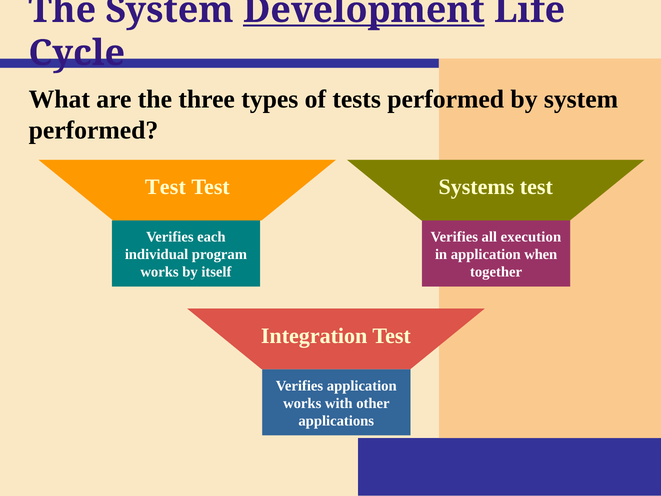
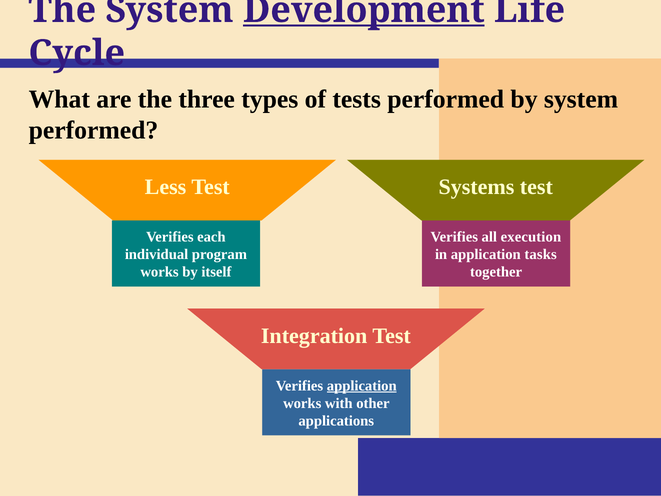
Test at (165, 187): Test -> Less
when: when -> tasks
application at (362, 385) underline: none -> present
